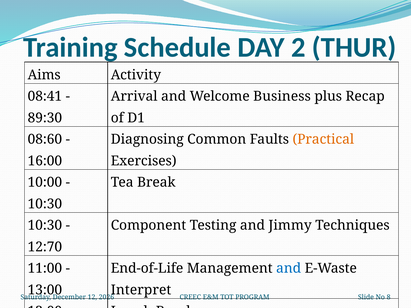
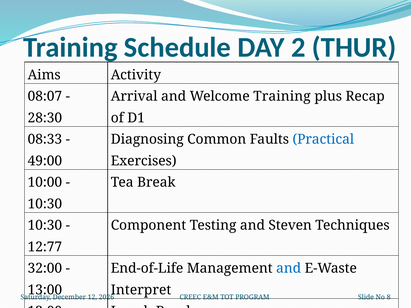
08:41: 08:41 -> 08:07
Welcome Business: Business -> Training
89:30: 89:30 -> 28:30
08:60: 08:60 -> 08:33
Practical colour: orange -> blue
16:00 at (45, 161): 16:00 -> 49:00
Jimmy: Jimmy -> Steven
12:70: 12:70 -> 12:77
11:00: 11:00 -> 32:00
